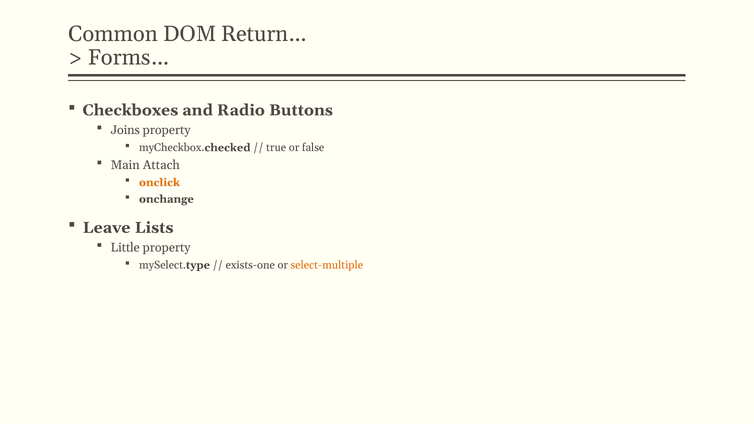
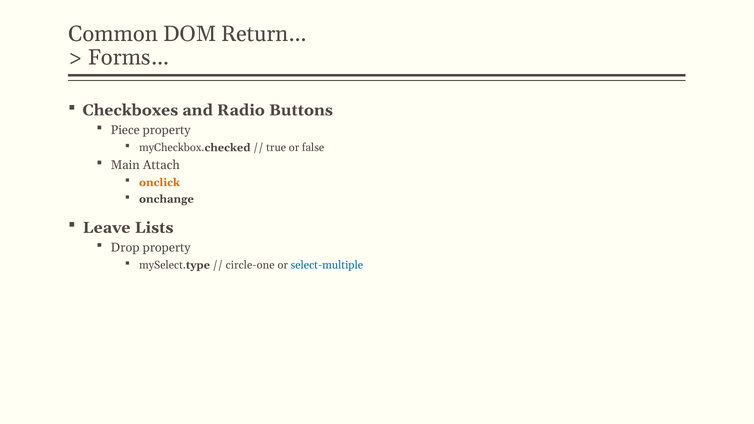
Joins: Joins -> Piece
Little: Little -> Drop
exists-one: exists-one -> circle-one
select-multiple colour: orange -> blue
